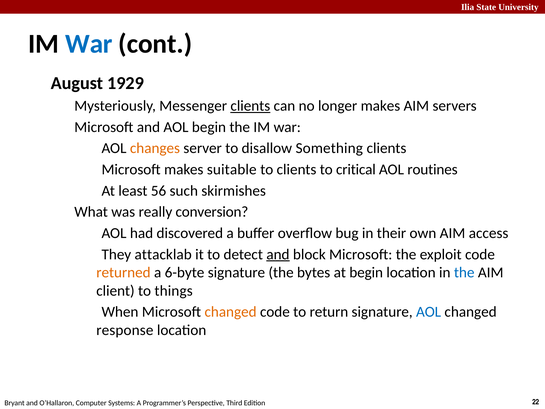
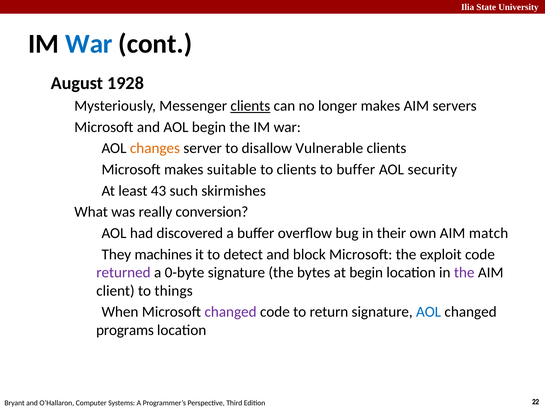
1929: 1929 -> 1928
Something: Something -> Vulnerable
to critical: critical -> buffer
routines: routines -> security
56: 56 -> 43
access: access -> match
attacklab: attacklab -> machines
and at (278, 254) underline: present -> none
returned colour: orange -> purple
6-byte: 6-byte -> 0-byte
the at (464, 272) colour: blue -> purple
changed at (231, 312) colour: orange -> purple
response: response -> programs
